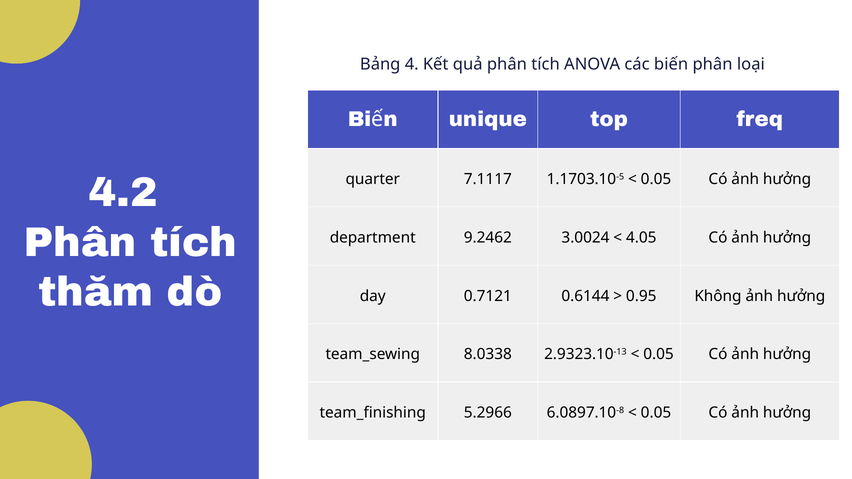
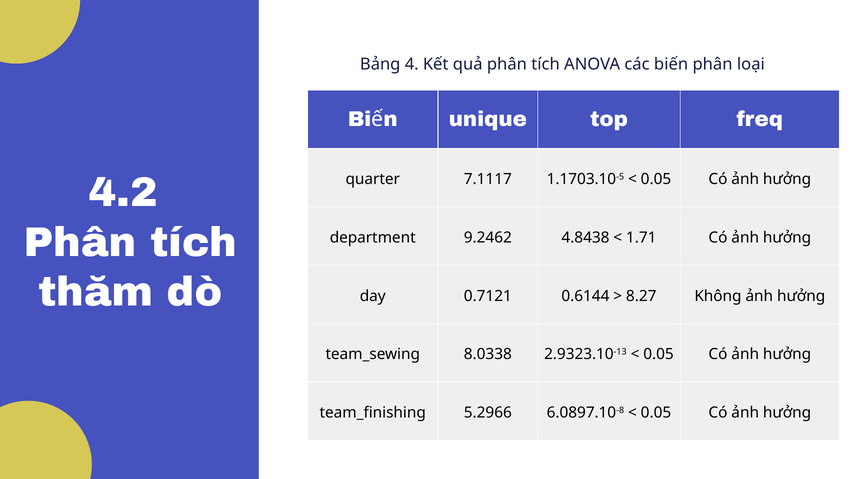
3.0024: 3.0024 -> 4.8438
4.05: 4.05 -> 1.71
0.95: 0.95 -> 8.27
